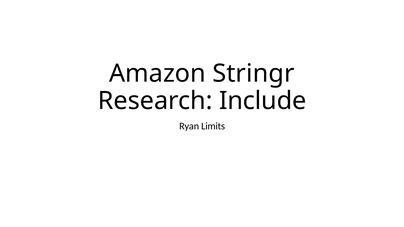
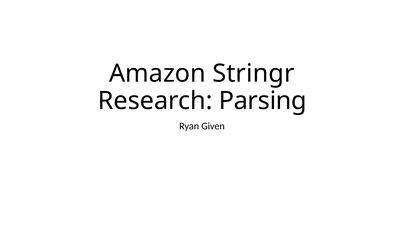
Include: Include -> Parsing
Limits: Limits -> Given
